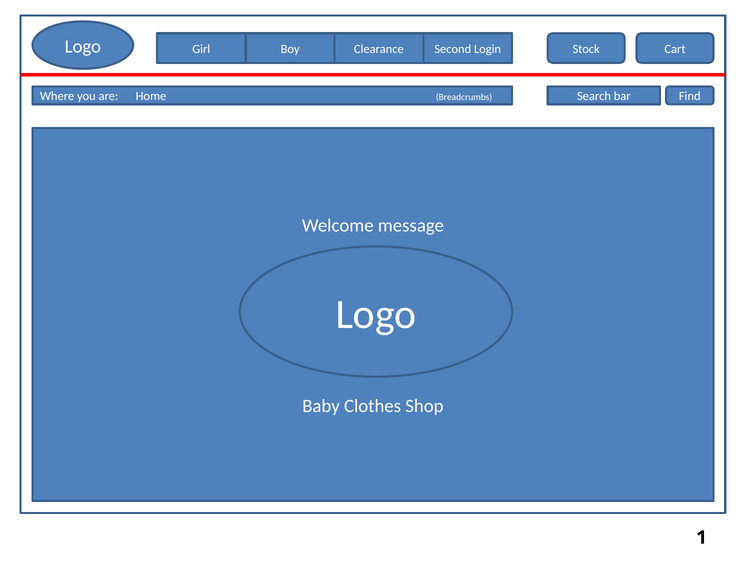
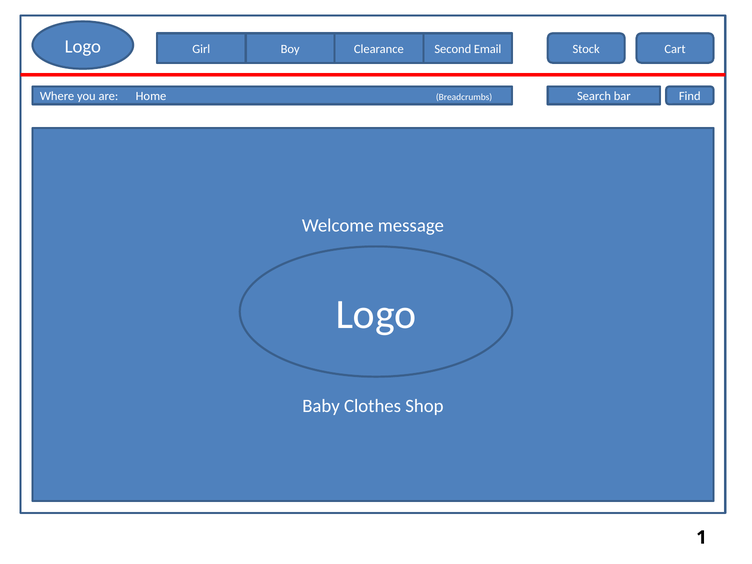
Login: Login -> Email
